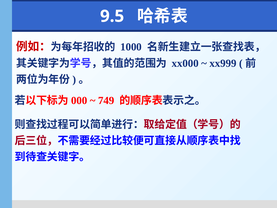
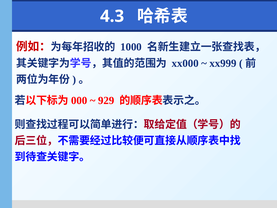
9.5: 9.5 -> 4.3
749: 749 -> 929
